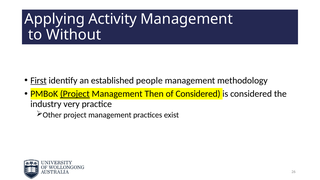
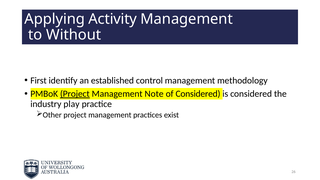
First underline: present -> none
people: people -> control
Then: Then -> Note
very: very -> play
